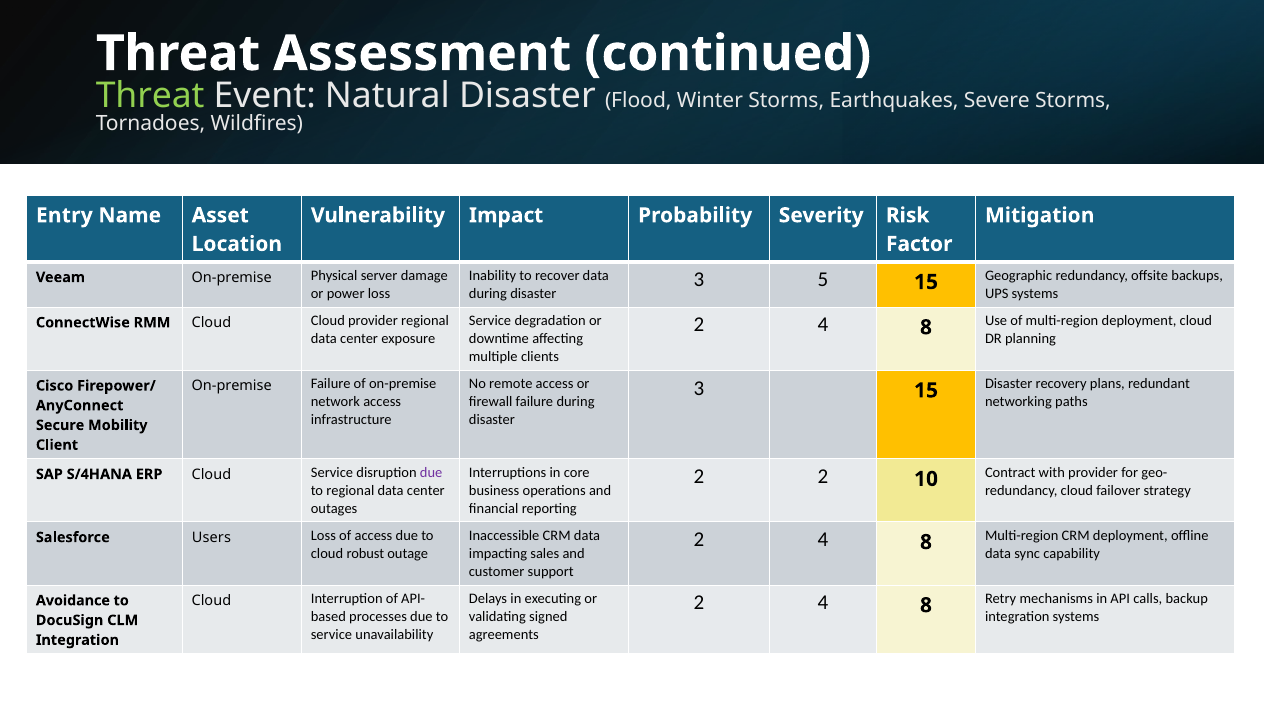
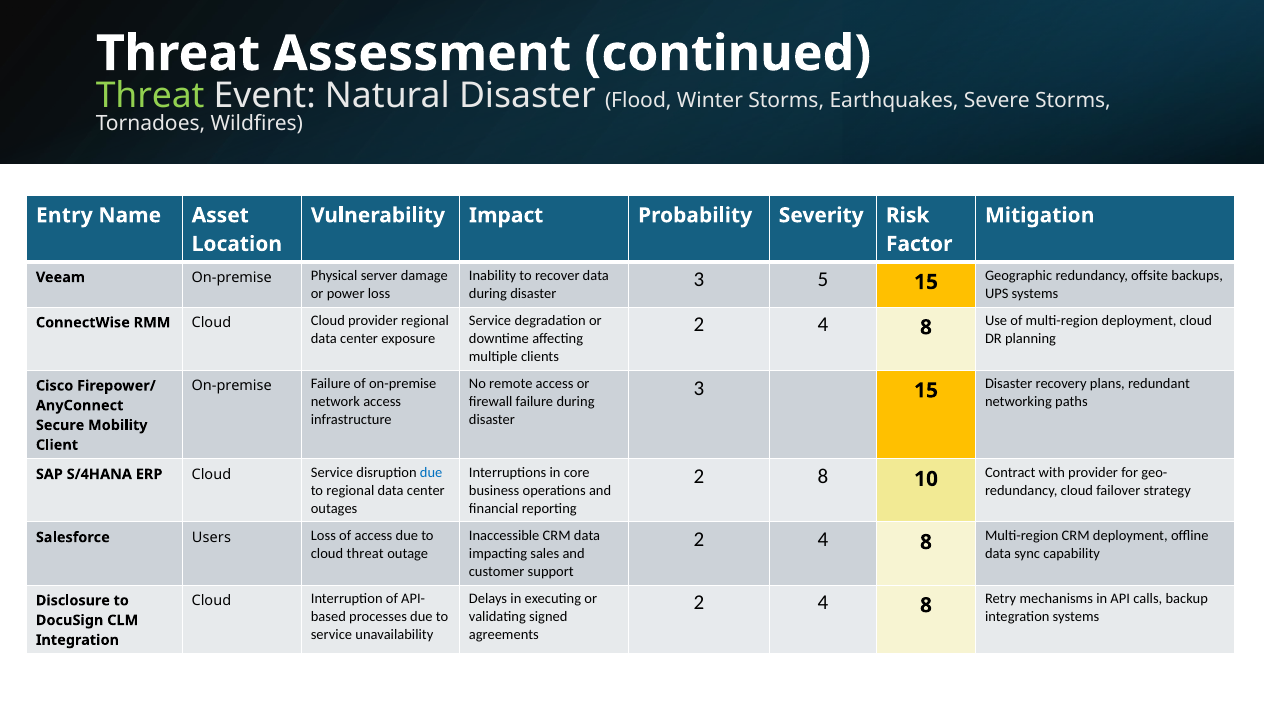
2 2: 2 -> 8
due at (431, 473) colour: purple -> blue
cloud robust: robust -> threat
Avoidance: Avoidance -> Disclosure
